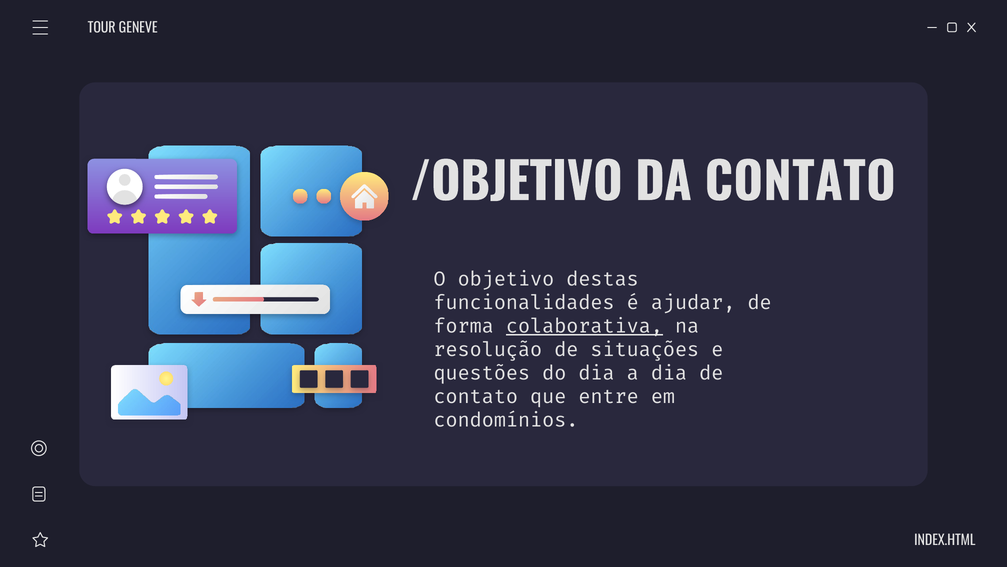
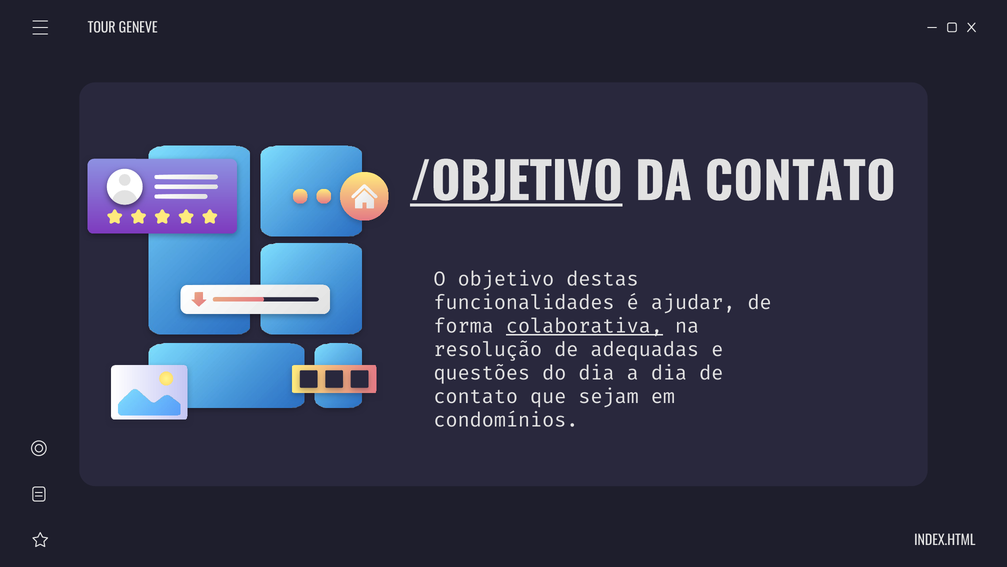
/OBJETIVO underline: none -> present
situações: situações -> adequadas
entre: entre -> sejam
